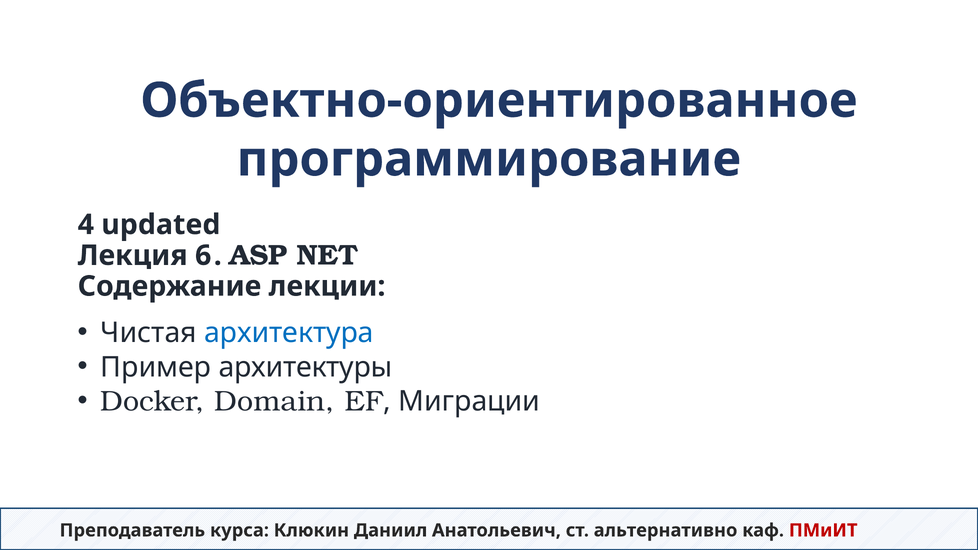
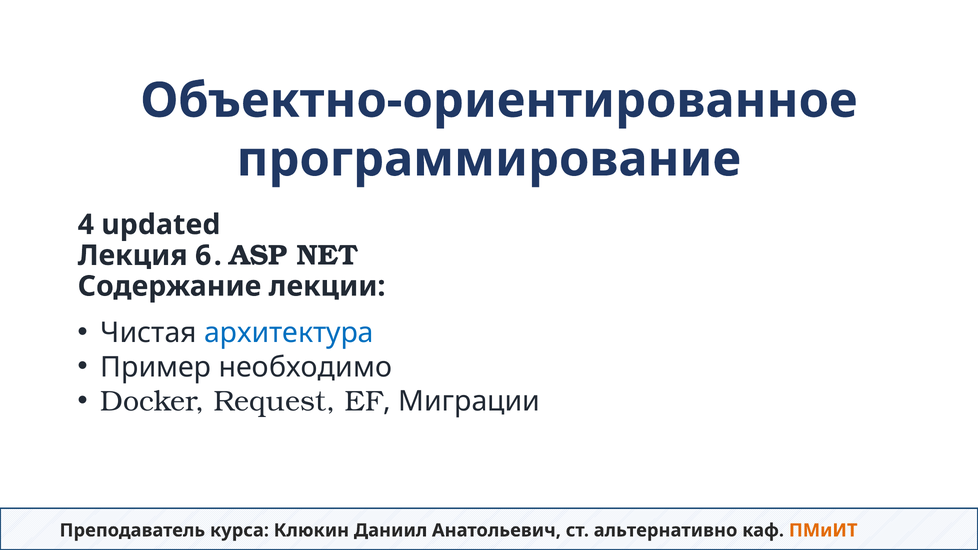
архитектуры: архитектуры -> необходимо
Domain: Domain -> Request
ПМиИТ colour: red -> orange
